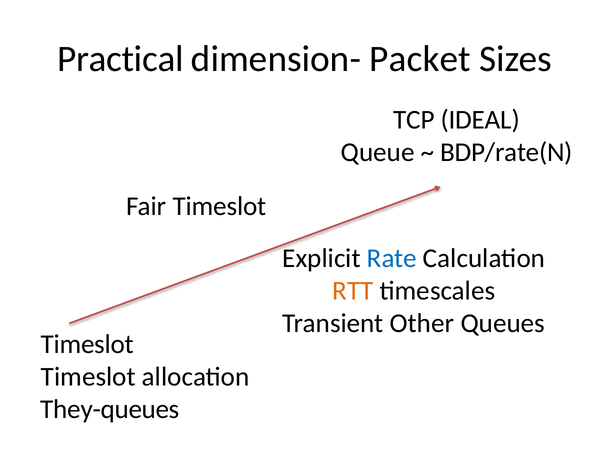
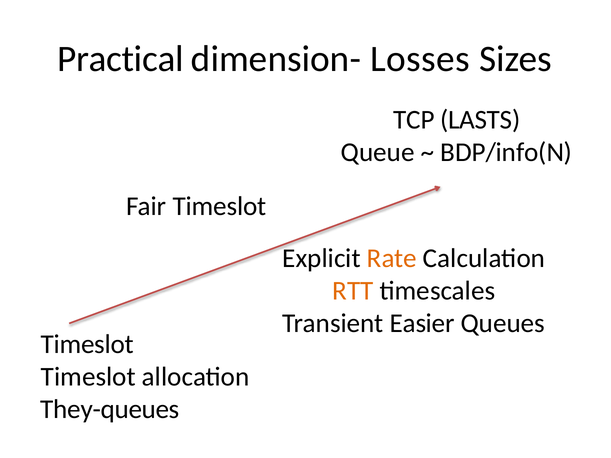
Packet: Packet -> Losses
IDEAL: IDEAL -> LASTS
BDP/rate(N: BDP/rate(N -> BDP/info(N
Rate colour: blue -> orange
Other: Other -> Easier
